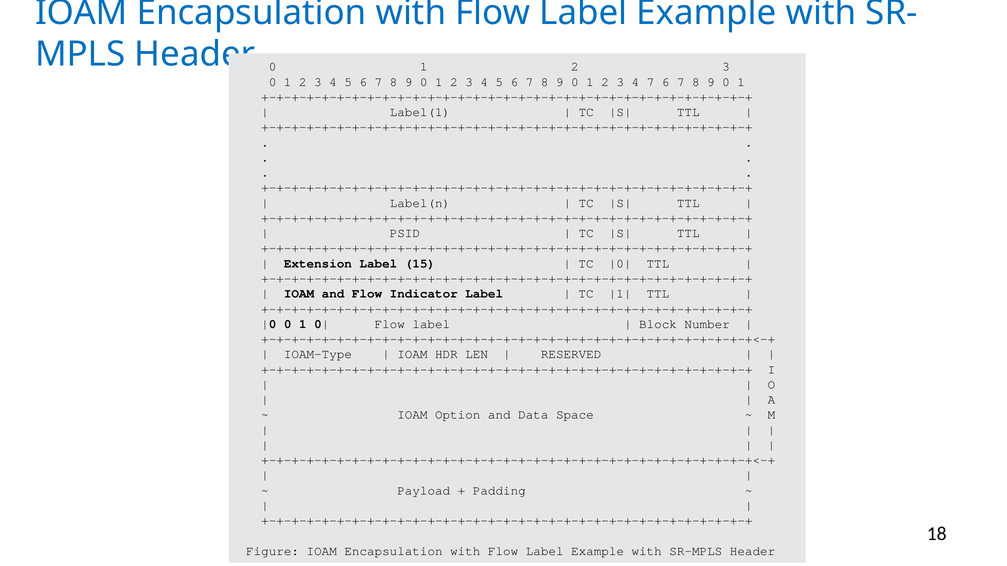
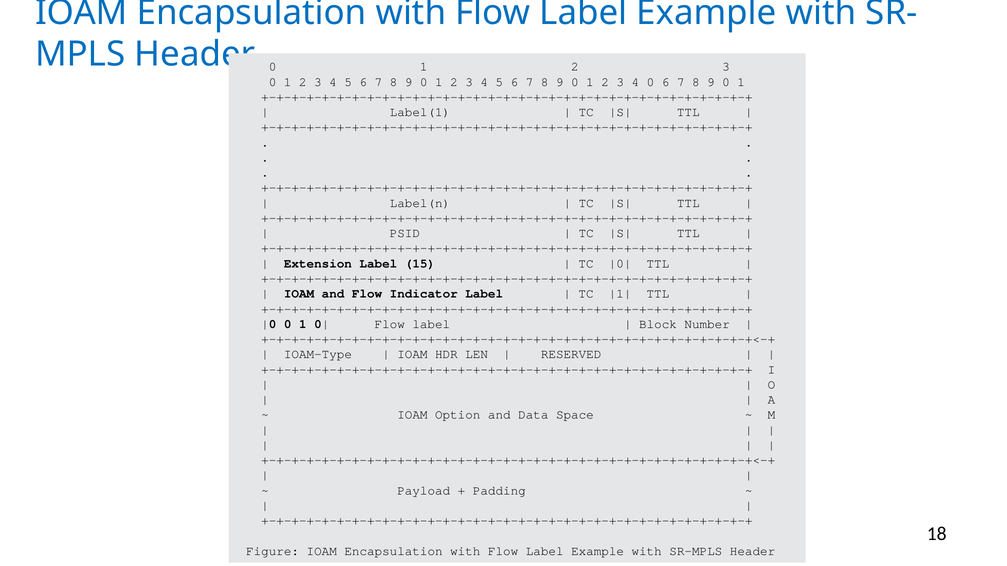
4 7: 7 -> 0
